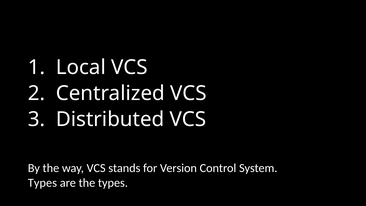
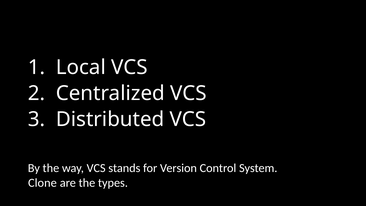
Types at (42, 183): Types -> Clone
